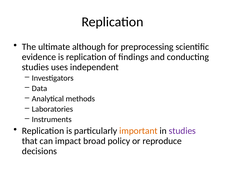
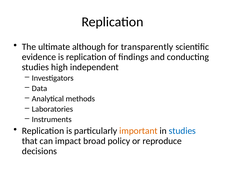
preprocessing: preprocessing -> transparently
uses: uses -> high
studies at (182, 131) colour: purple -> blue
